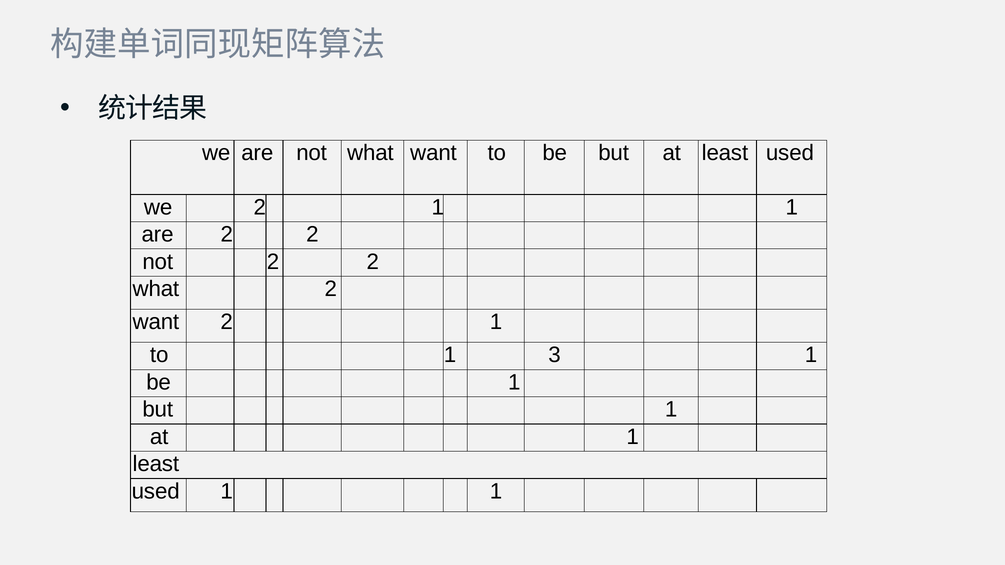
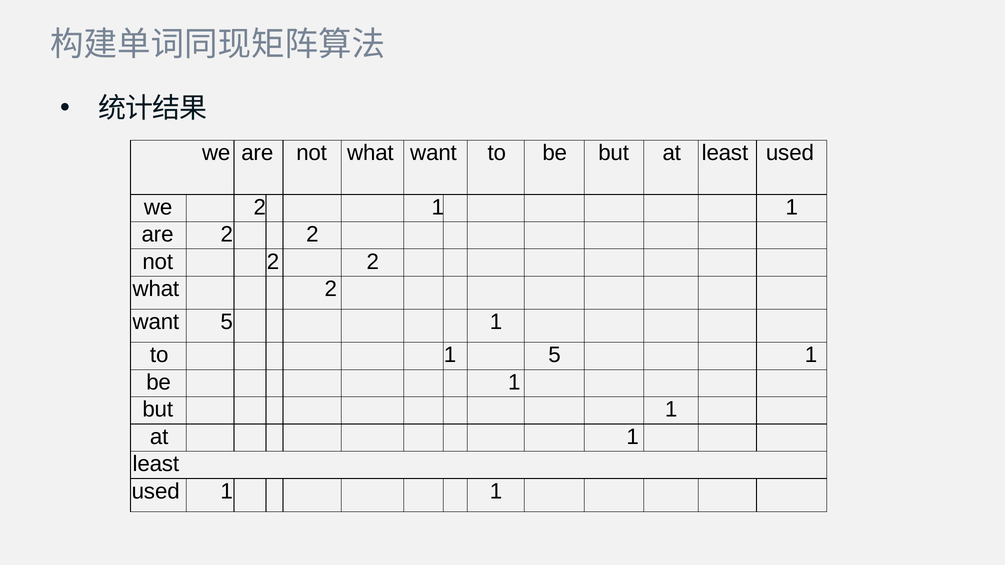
want 2: 2 -> 5
1 3: 3 -> 5
